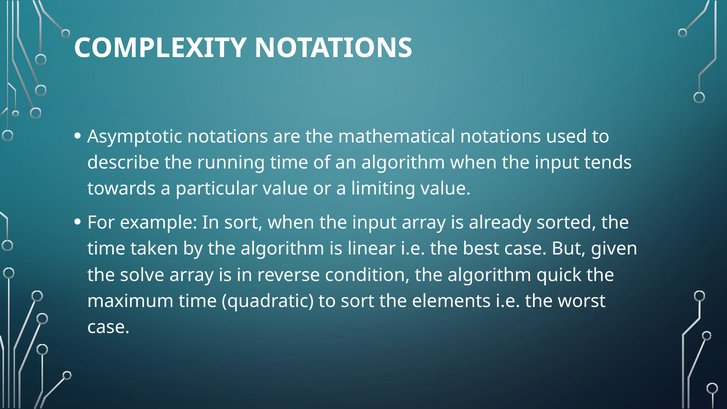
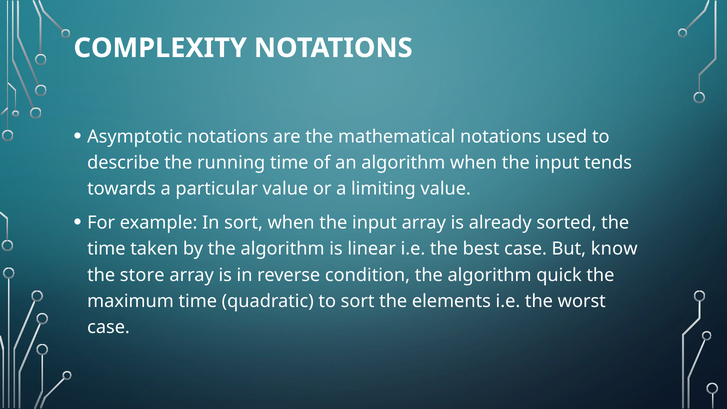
given: given -> know
solve: solve -> store
